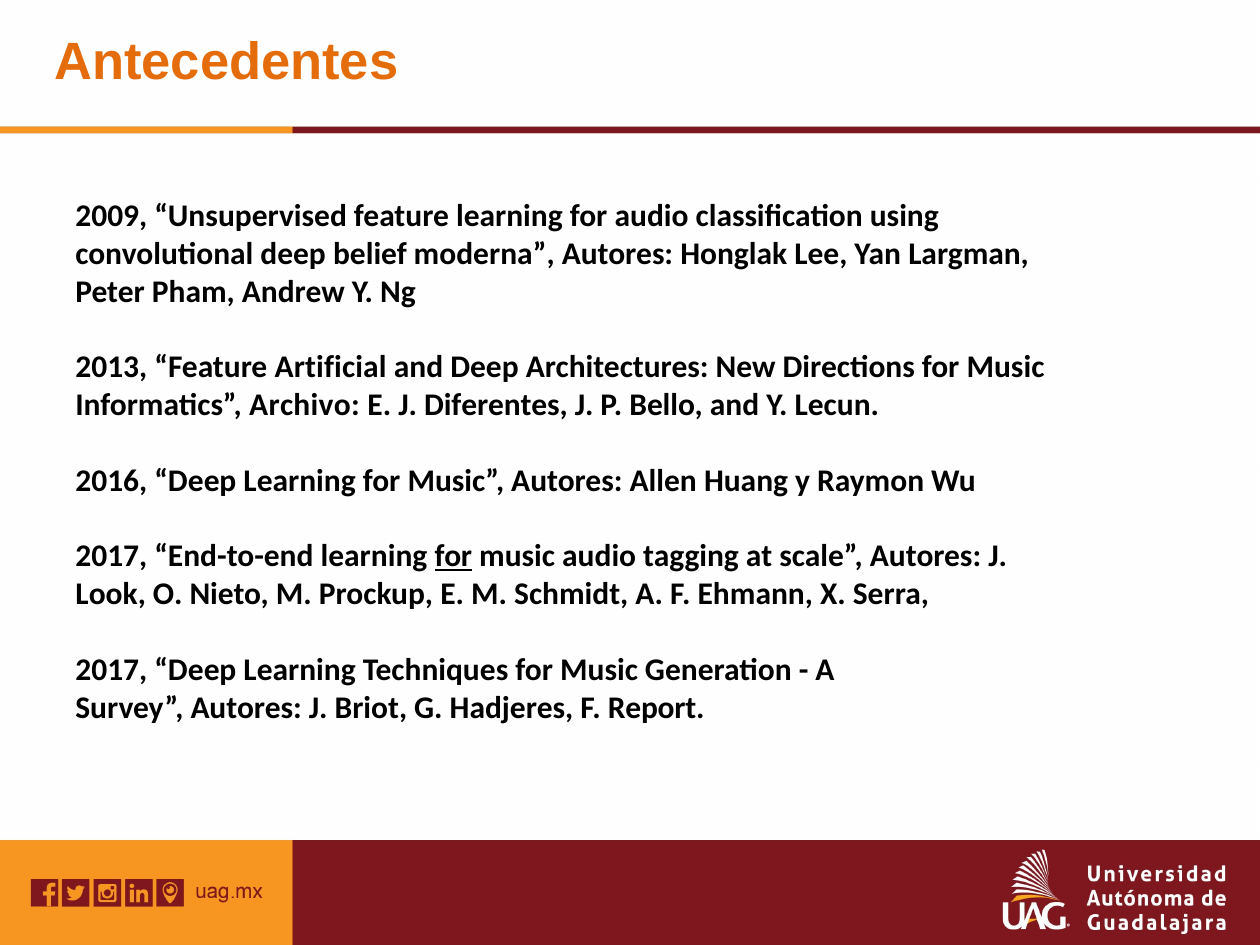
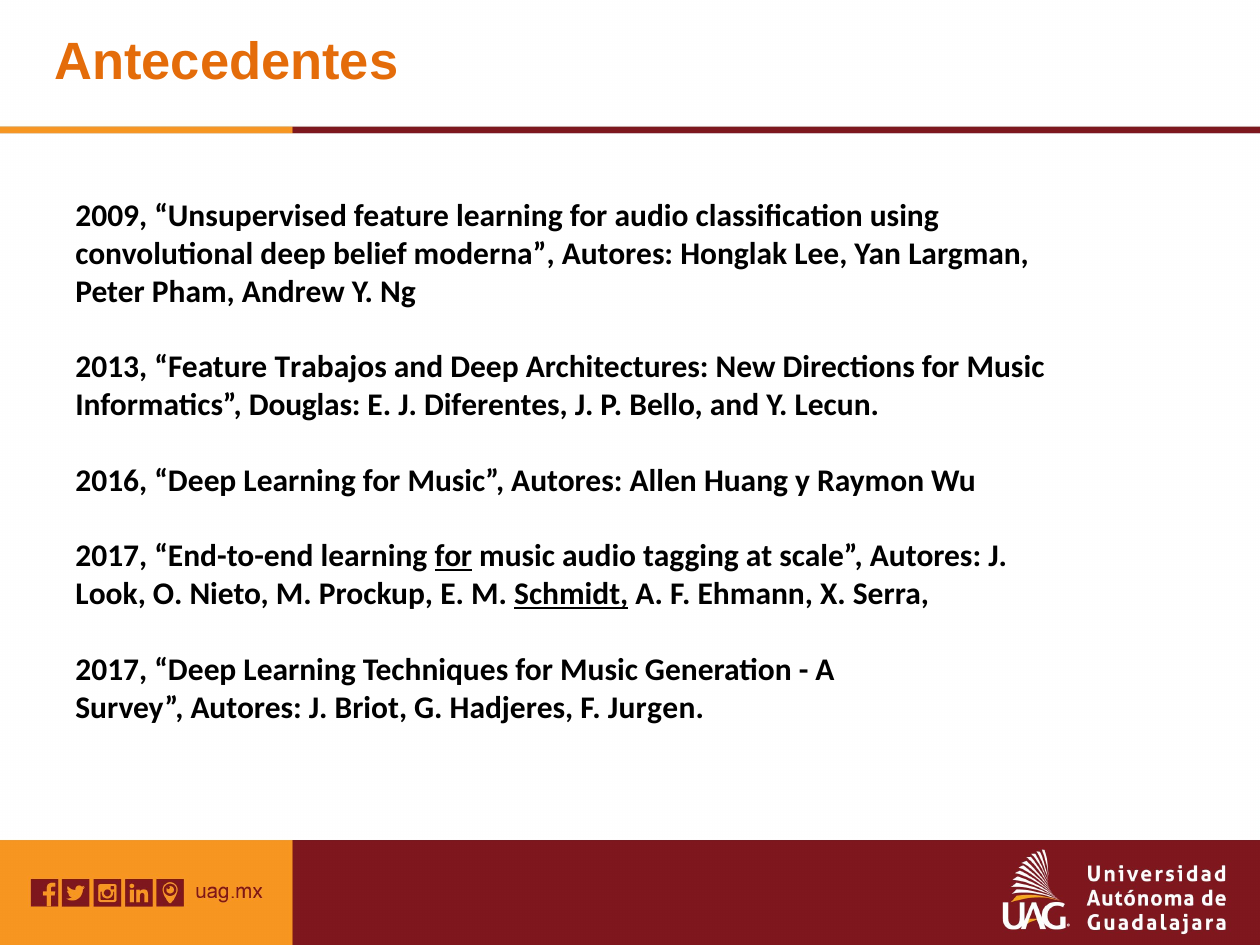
Artificial: Artificial -> Trabajos
Archivo: Archivo -> Douglas
Schmidt underline: none -> present
Report: Report -> Jurgen
